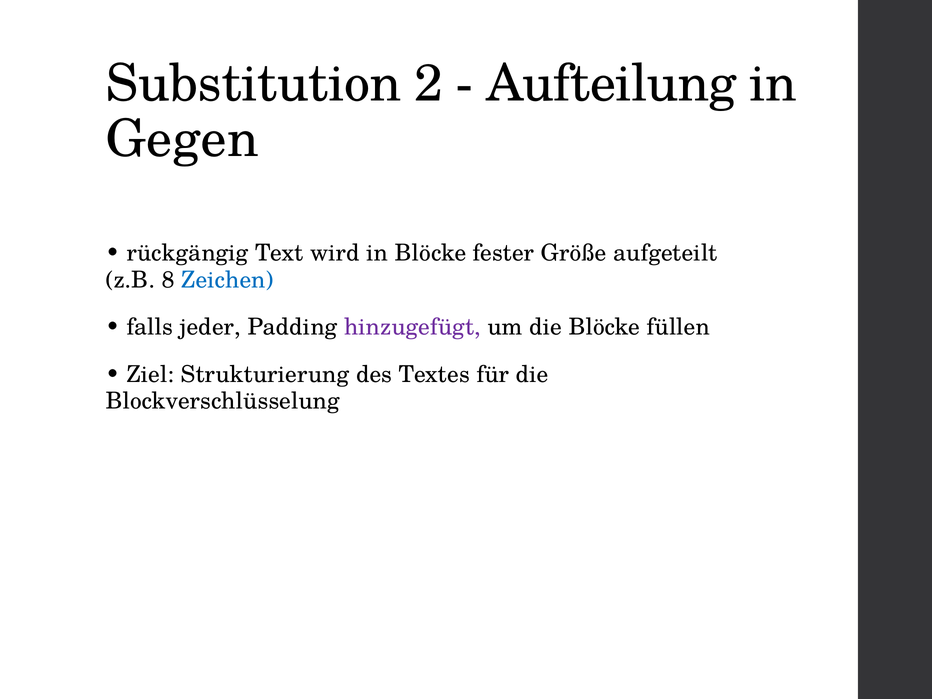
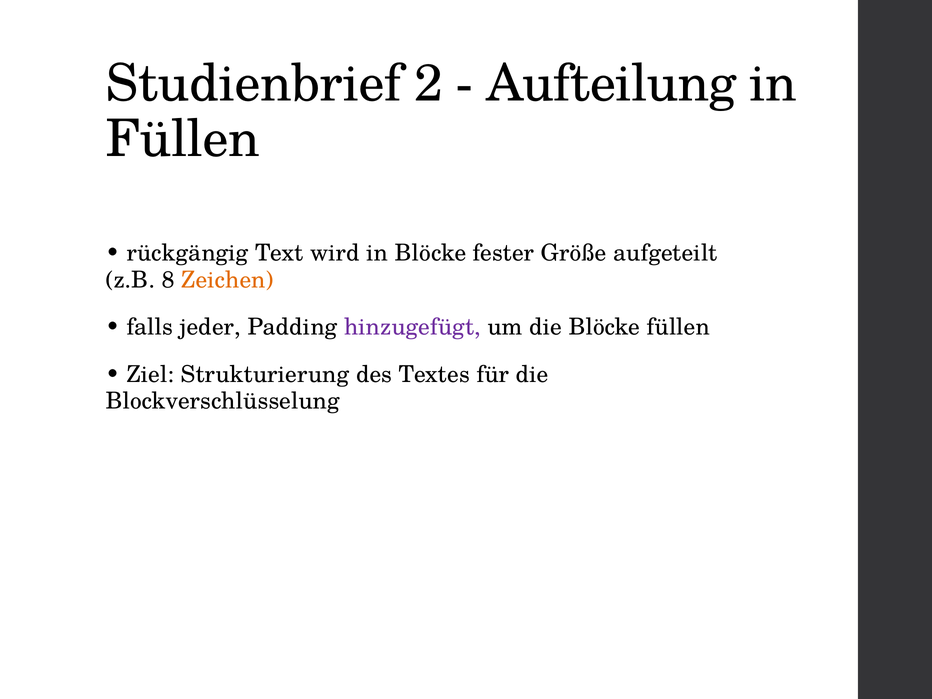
Substitution: Substitution -> Studienbrief
Gegen at (182, 139): Gegen -> Füllen
Zeichen colour: blue -> orange
